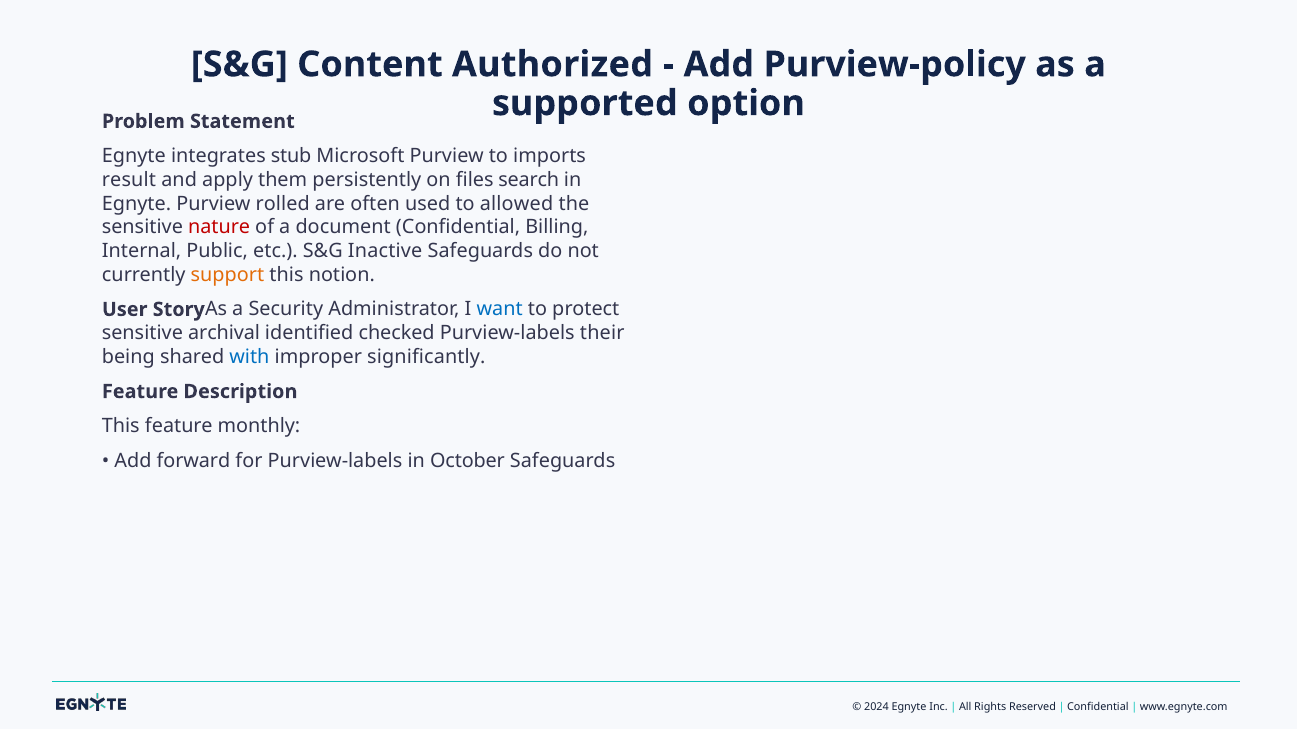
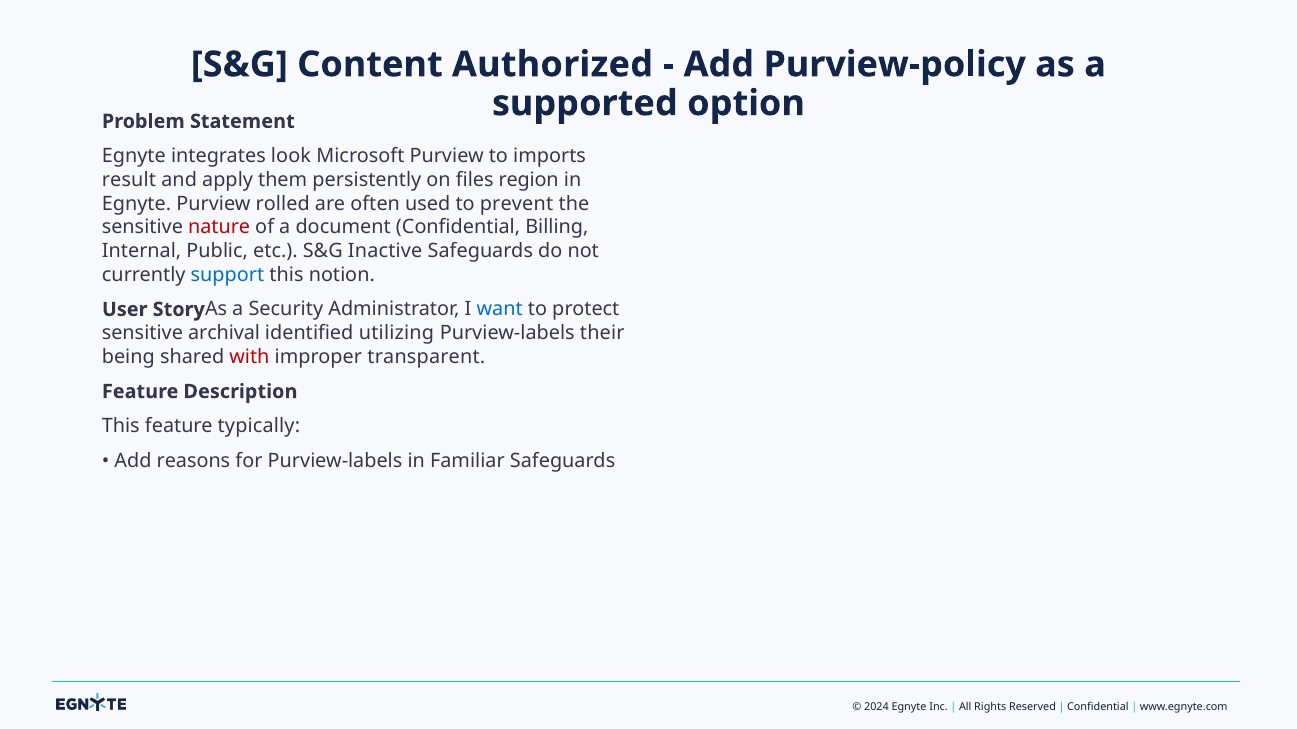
stub: stub -> look
search: search -> region
allowed: allowed -> prevent
support colour: orange -> blue
checked: checked -> utilizing
with colour: blue -> red
significantly: significantly -> transparent
monthly: monthly -> typically
forward: forward -> reasons
October: October -> Familiar
